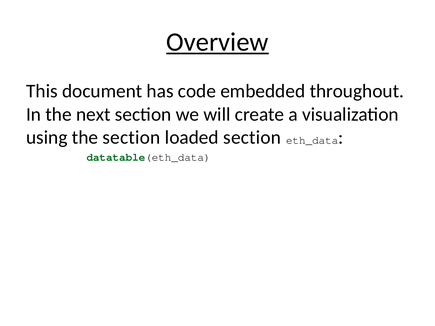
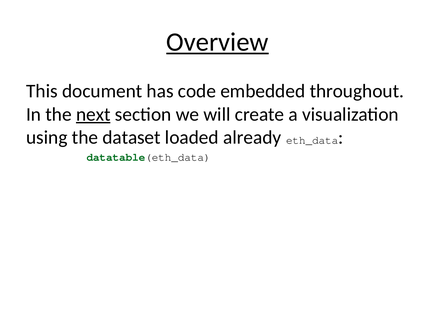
next underline: none -> present
the section: section -> dataset
loaded section: section -> already
